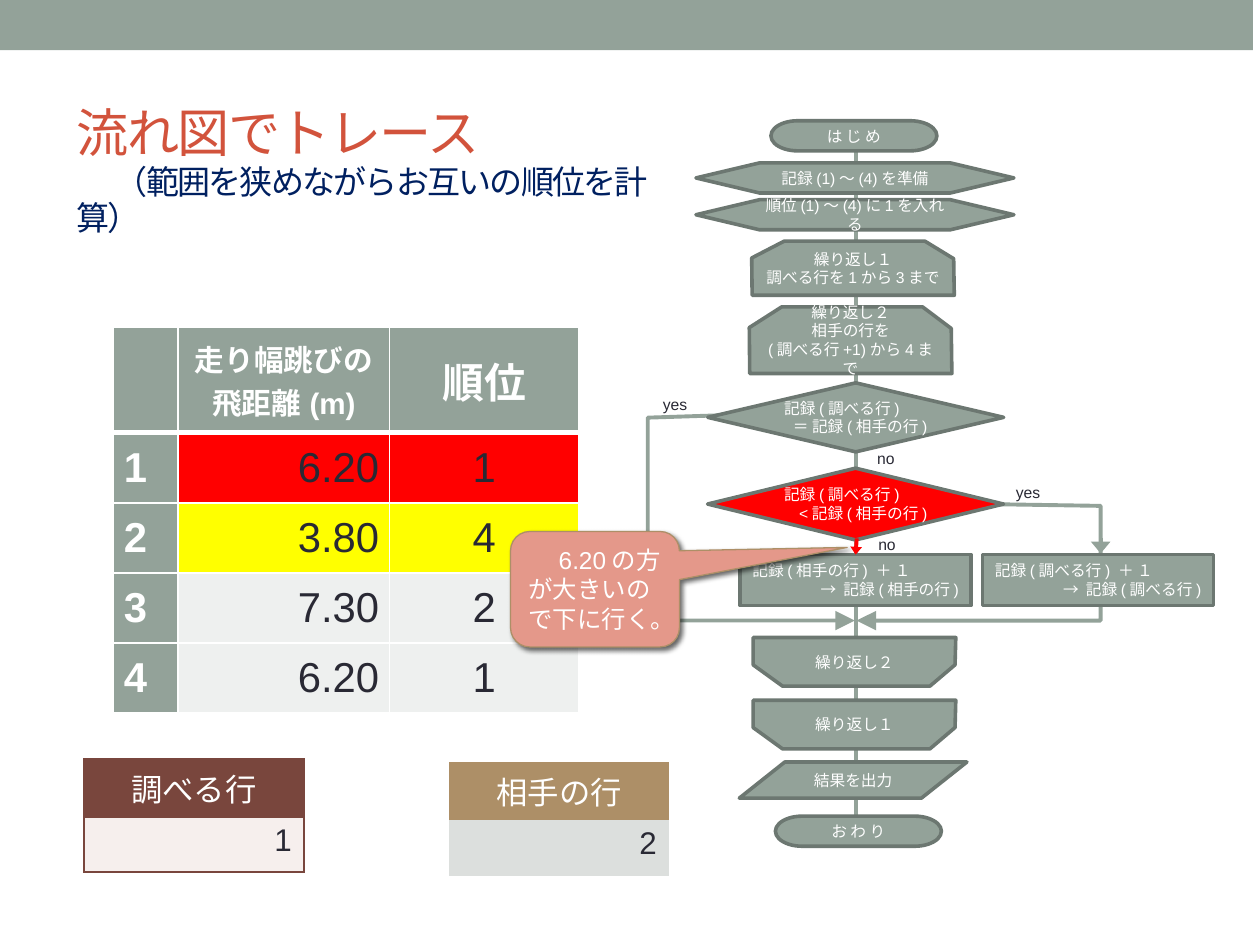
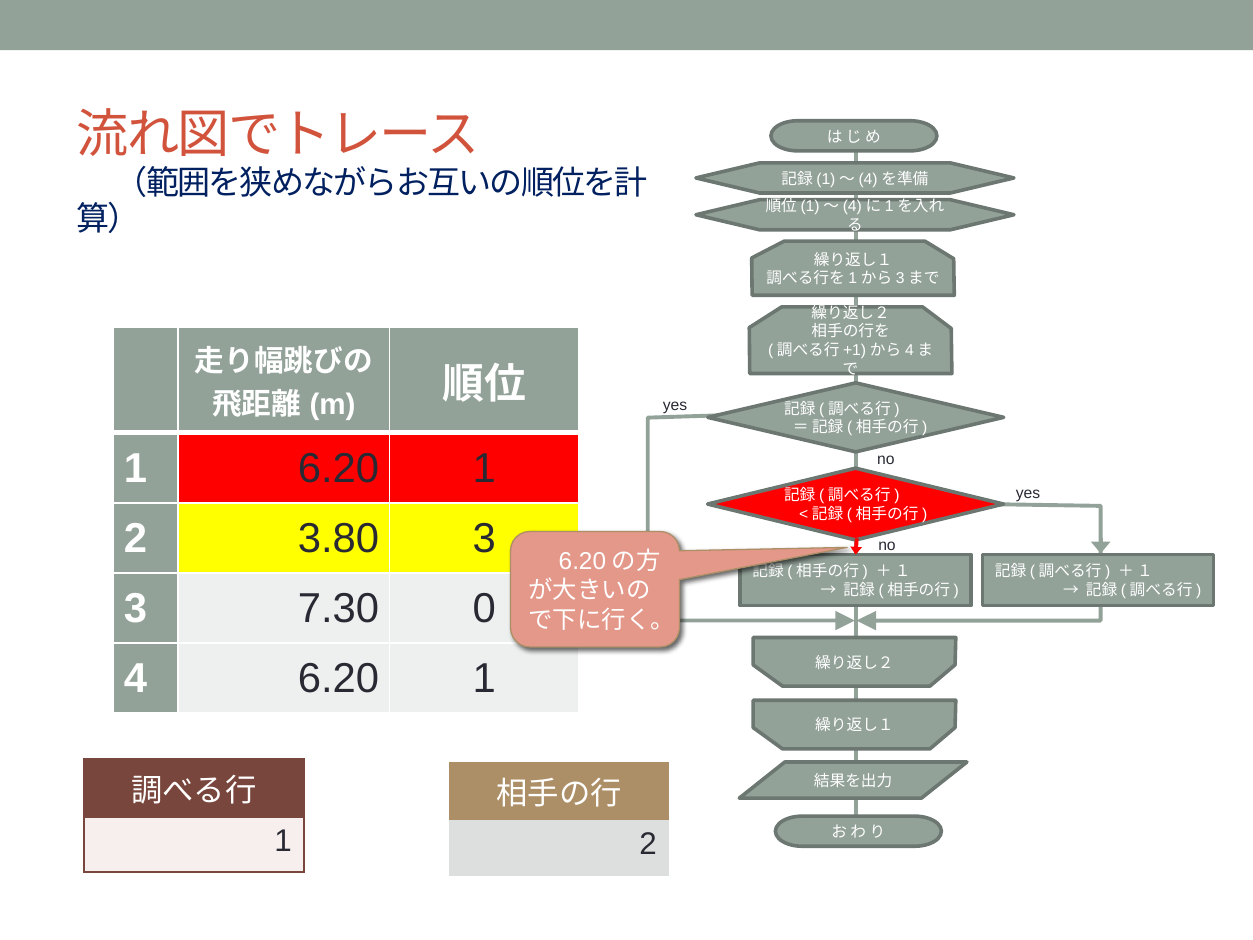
3.80 4: 4 -> 3
7.30 2: 2 -> 0
